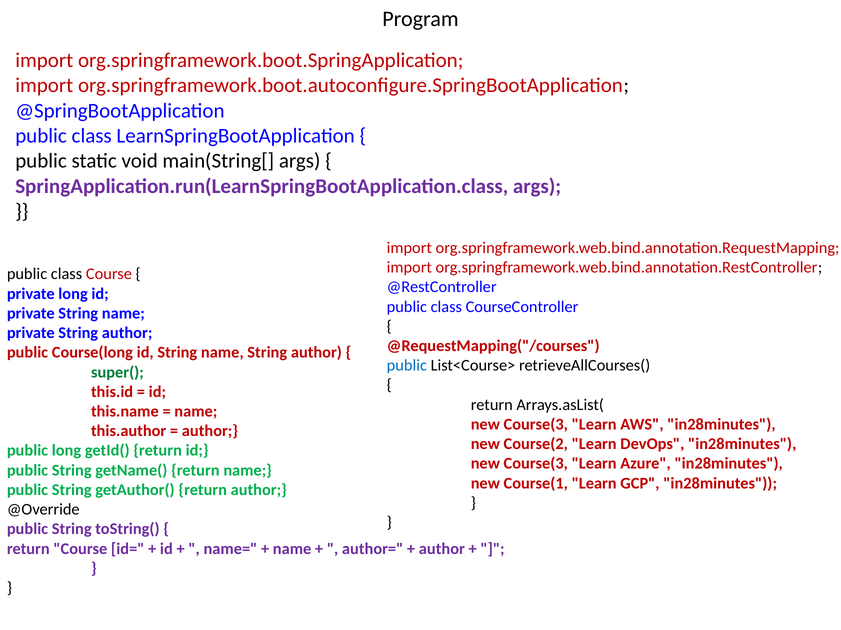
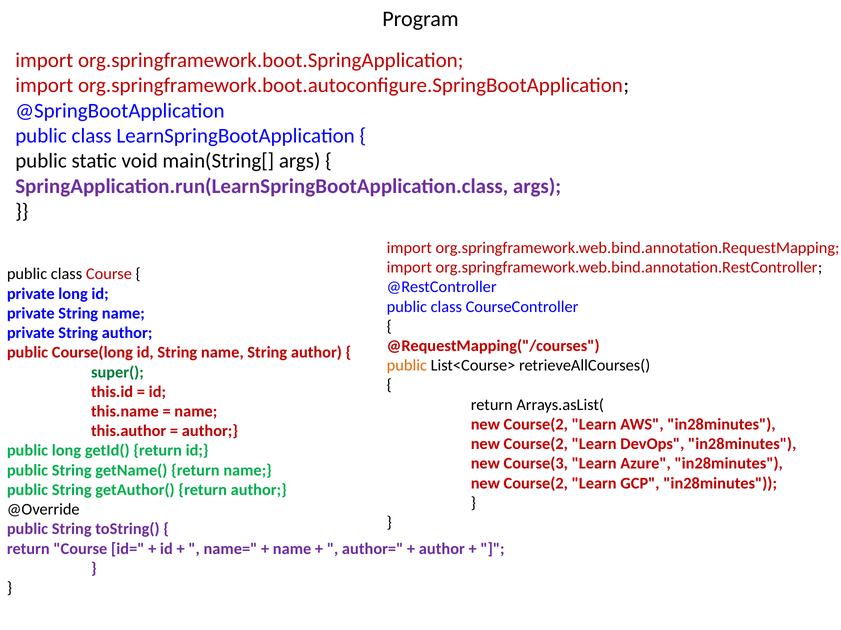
public at (407, 366) colour: blue -> orange
Course(3 at (536, 425): Course(3 -> Course(2
Course(1 at (536, 484): Course(1 -> Course(2
